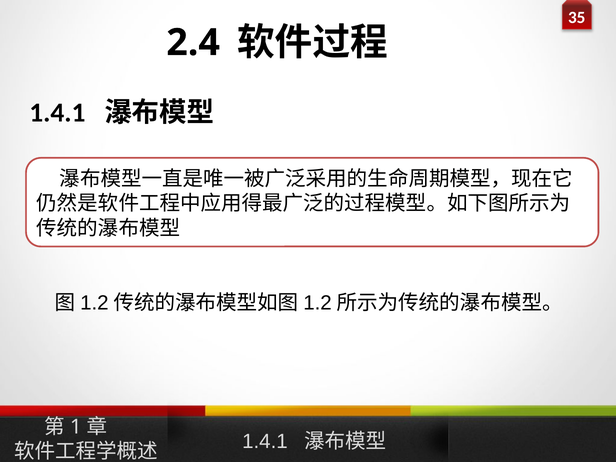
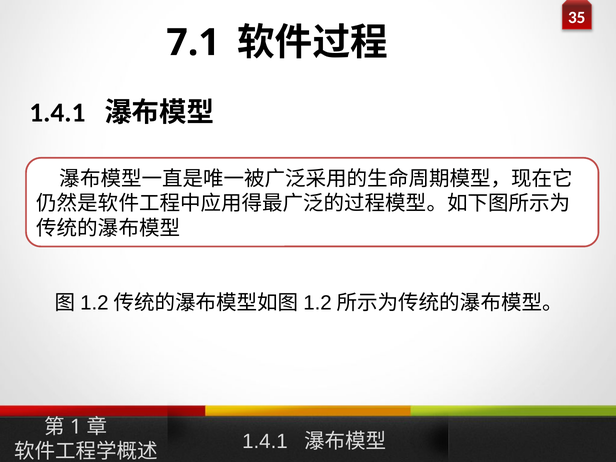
2.4: 2.4 -> 7.1
